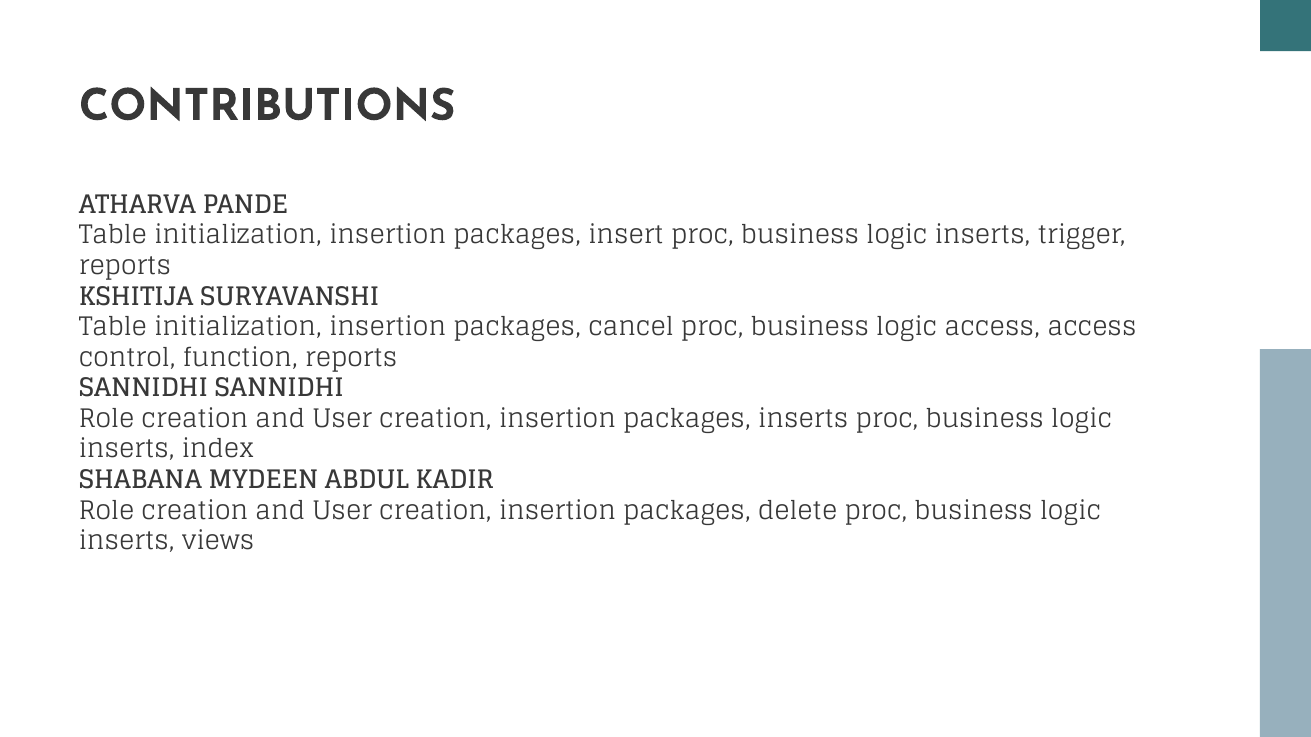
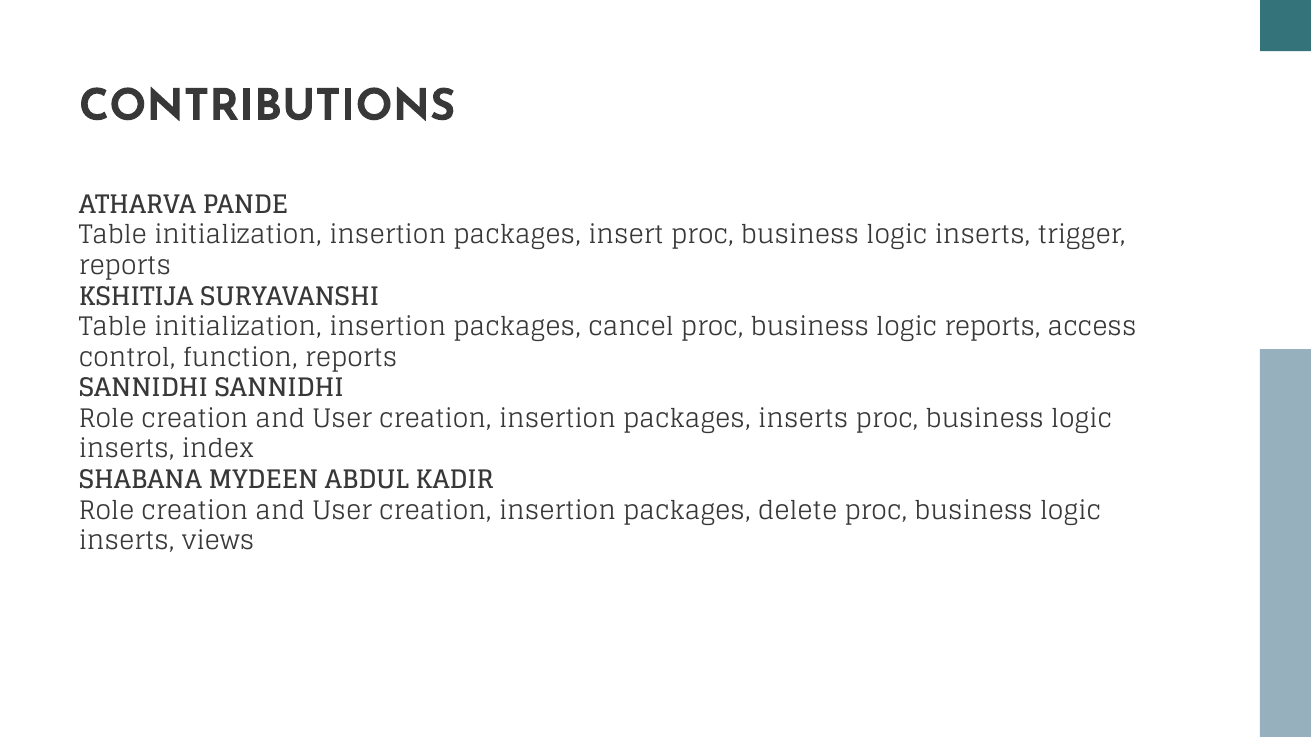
logic access: access -> reports
